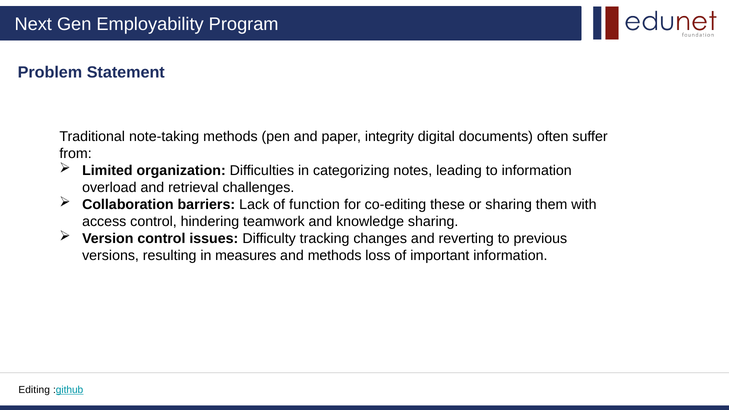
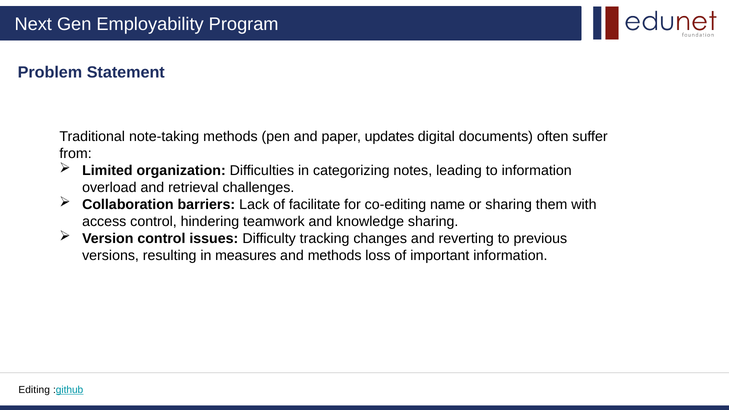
integrity: integrity -> updates
function: function -> facilitate
these: these -> name
